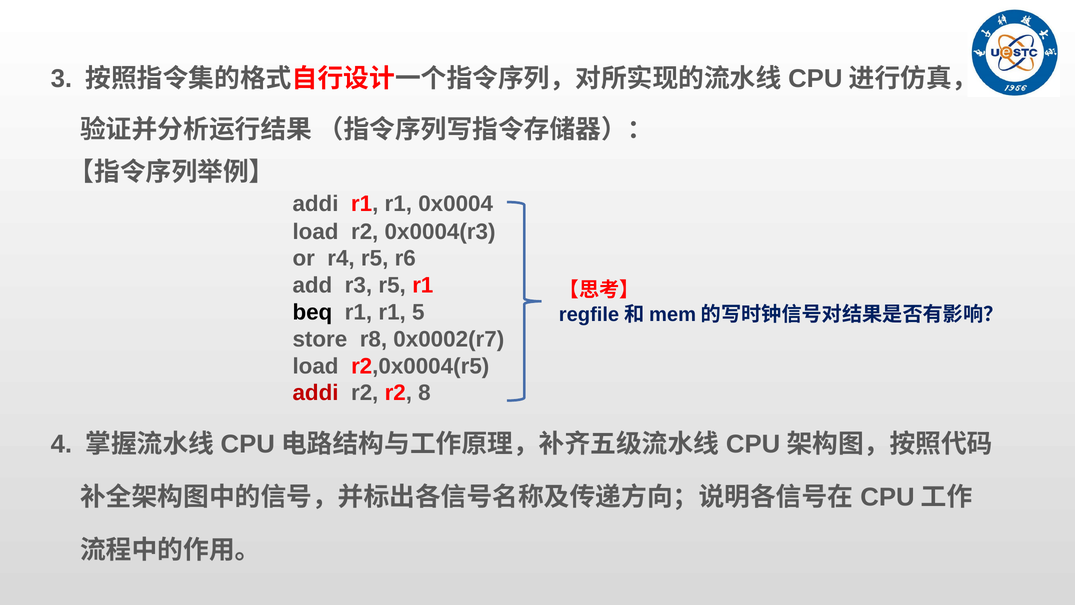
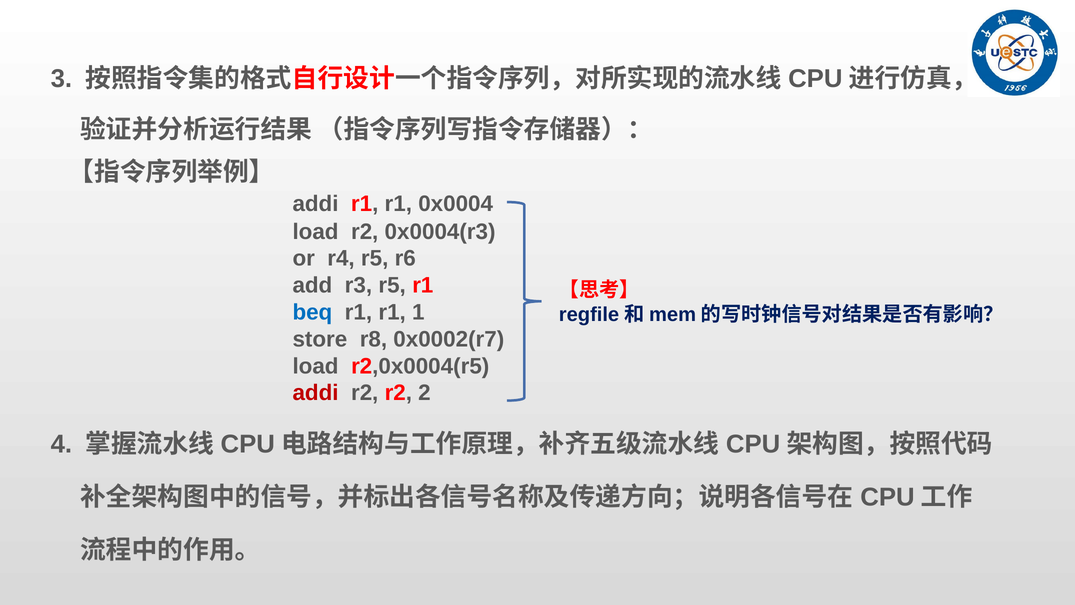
beq colour: black -> blue
5: 5 -> 1
8: 8 -> 2
